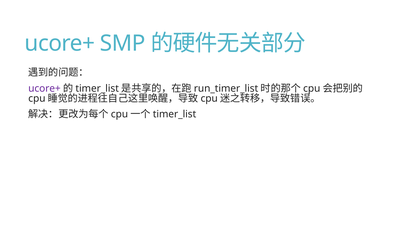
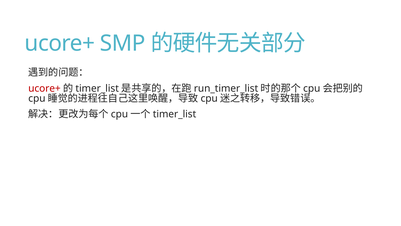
ucore+ at (44, 88) colour: purple -> red
